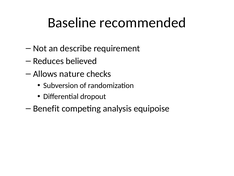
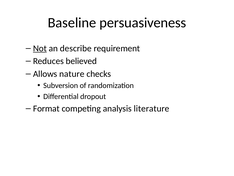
recommended: recommended -> persuasiveness
Not underline: none -> present
Benefit: Benefit -> Format
equipoise: equipoise -> literature
